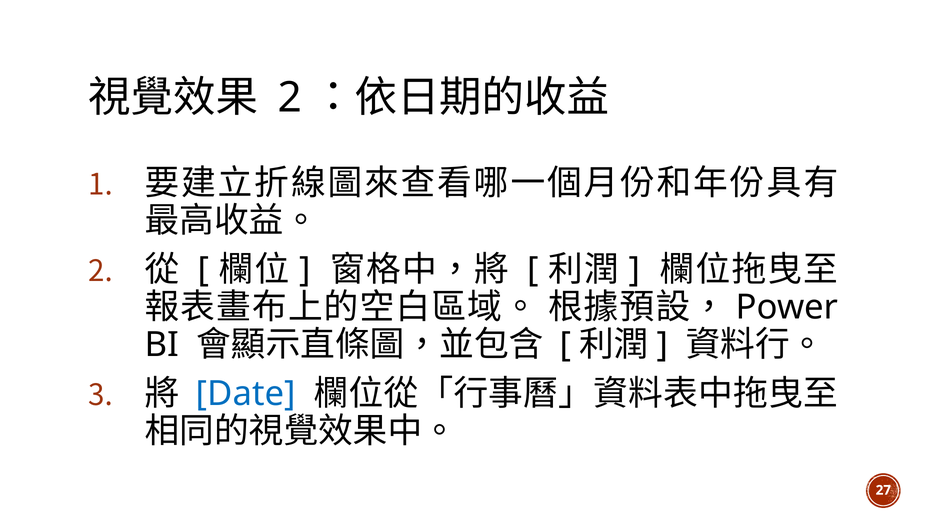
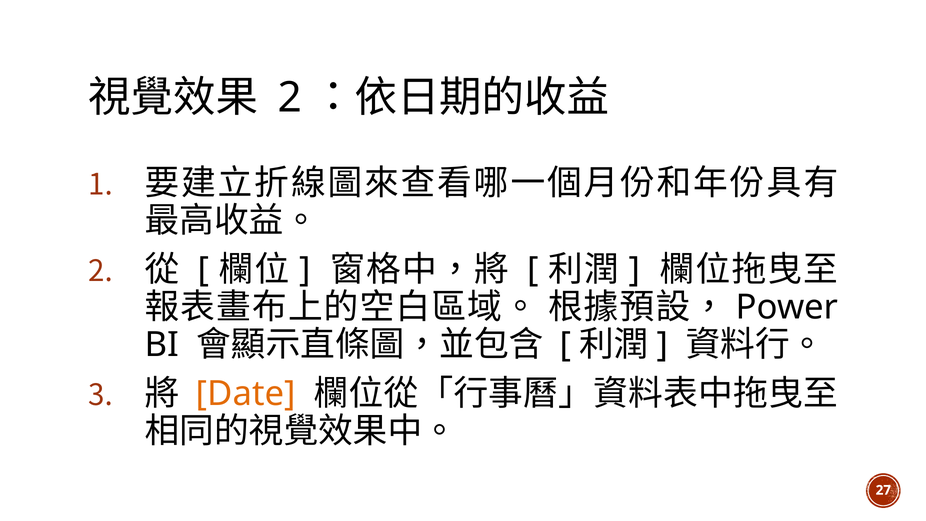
Date colour: blue -> orange
